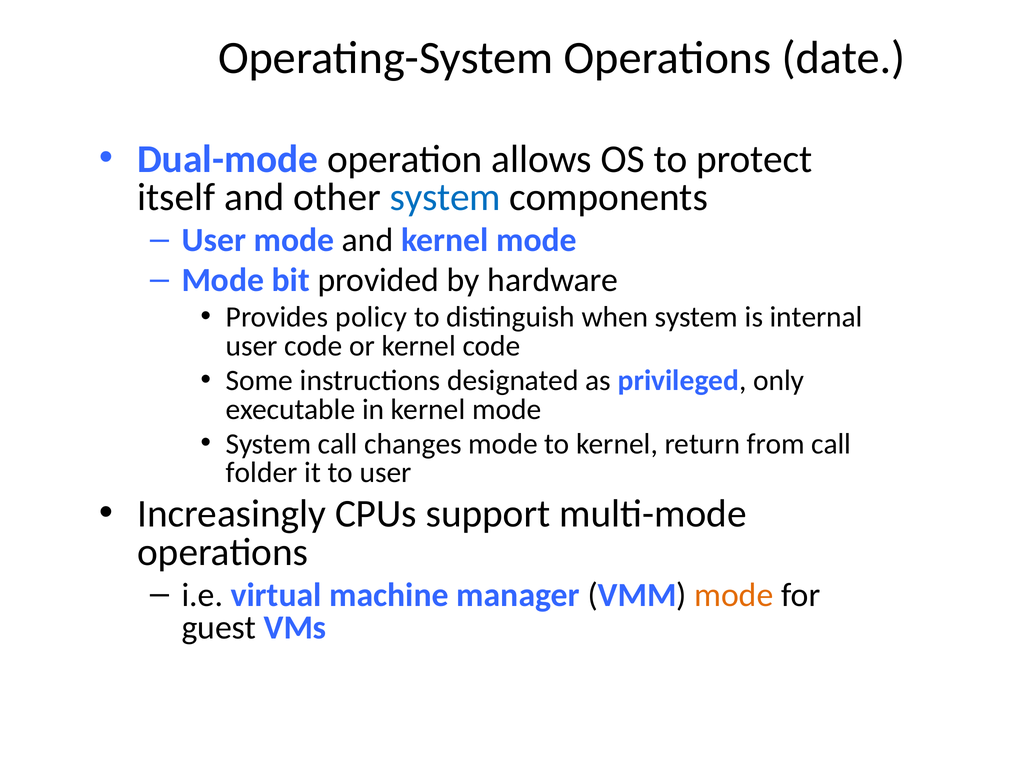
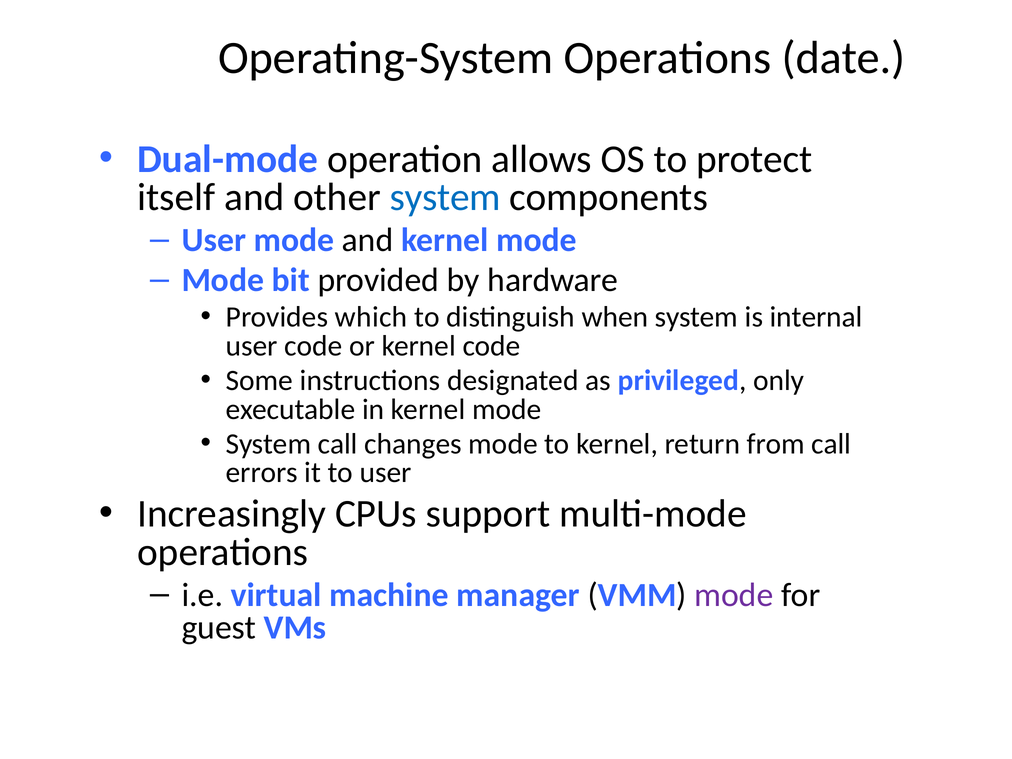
policy: policy -> which
folder: folder -> errors
mode at (734, 595) colour: orange -> purple
